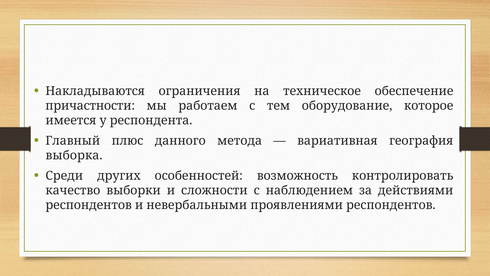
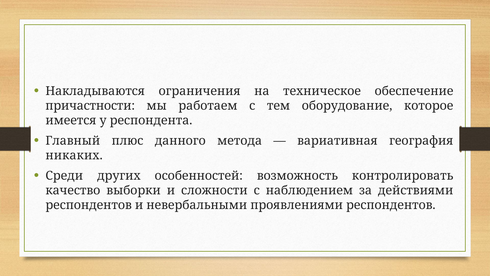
выборка: выборка -> никаких
